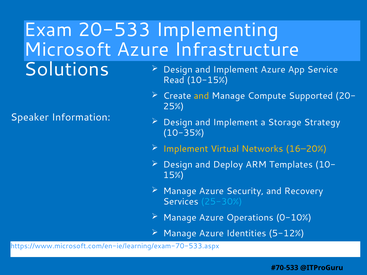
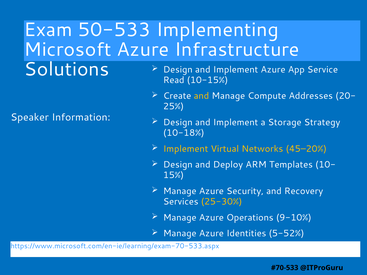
20-533: 20-533 -> 50-533
Supported: Supported -> Addresses
10-35%: 10-35% -> 10-18%
16–20%: 16–20% -> 45–20%
25-30% colour: light blue -> yellow
0-10%: 0-10% -> 9-10%
5-12%: 5-12% -> 5-52%
